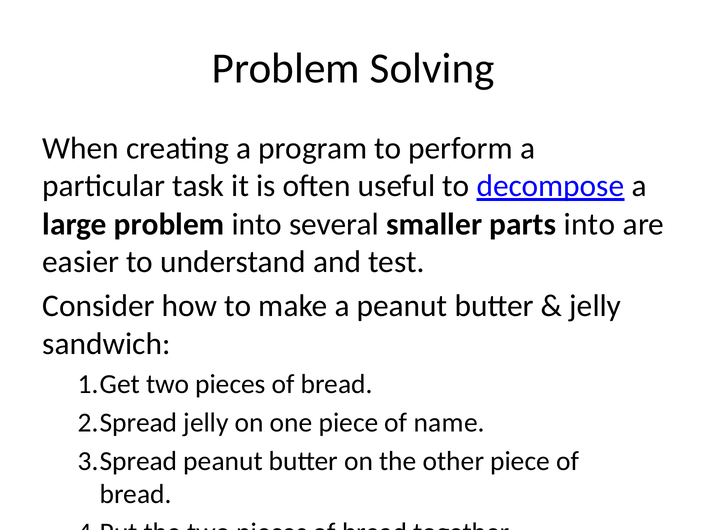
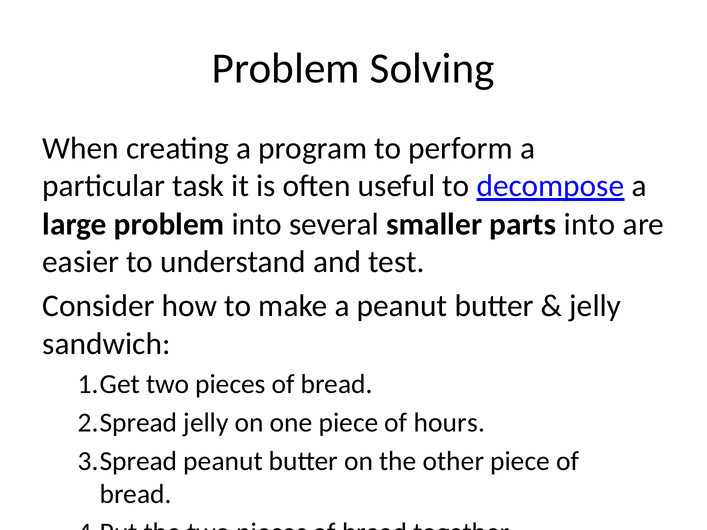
name: name -> hours
